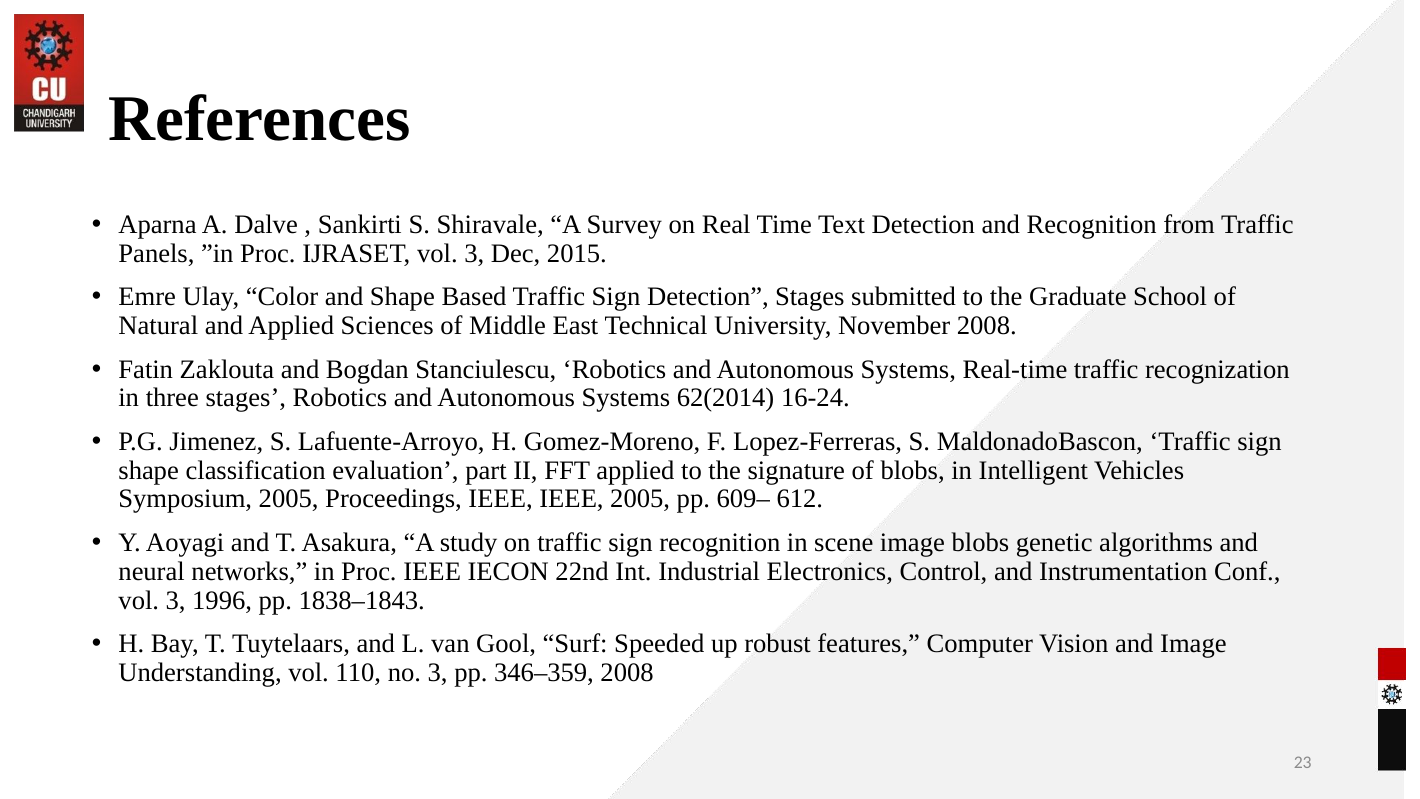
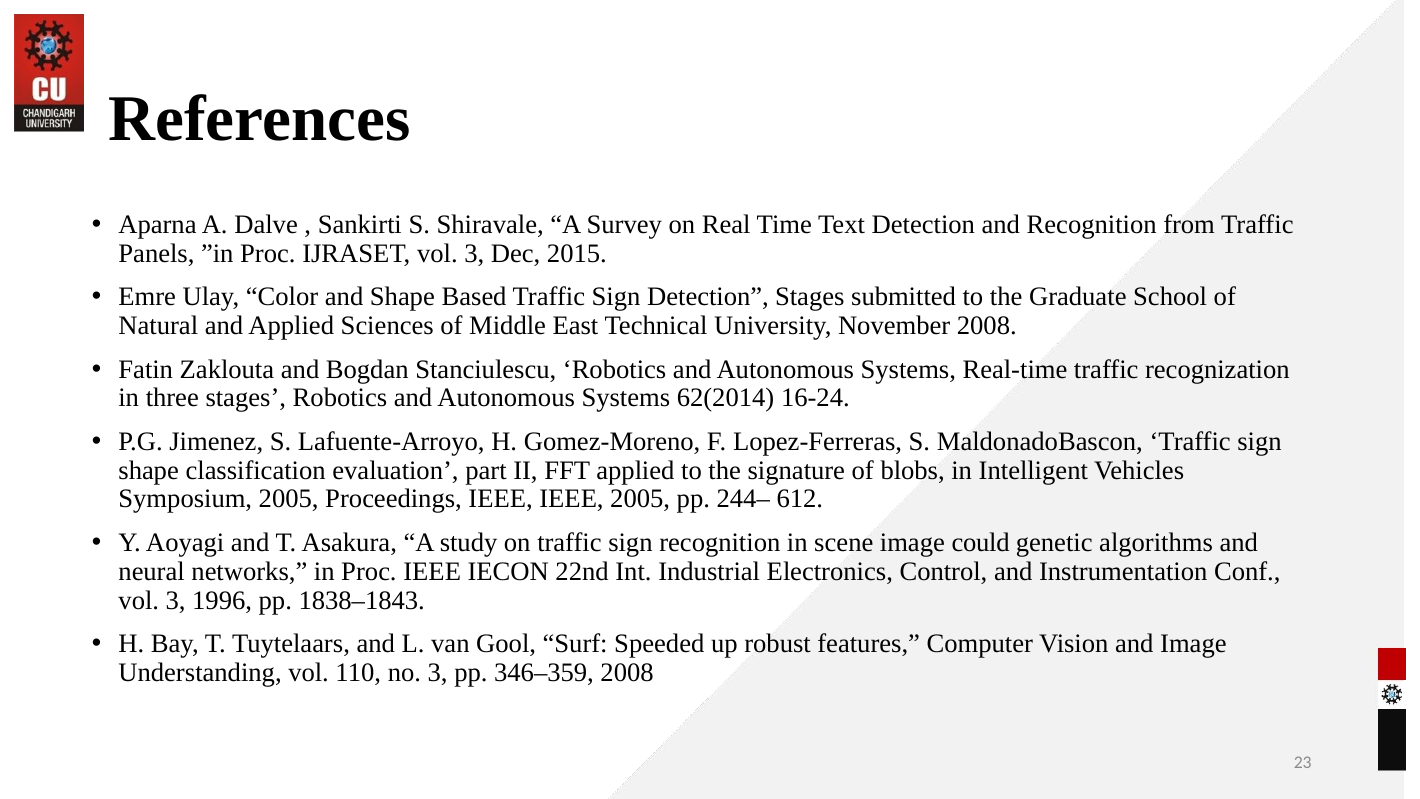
609–: 609– -> 244–
image blobs: blobs -> could
